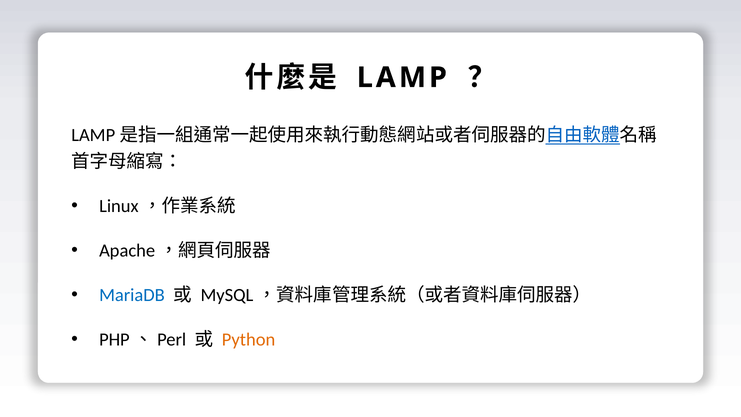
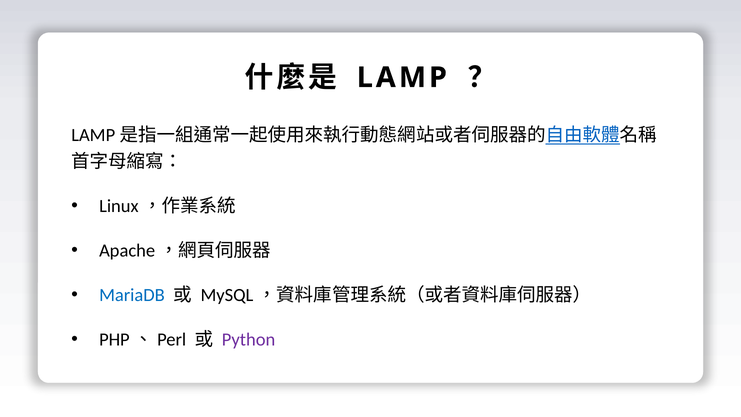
Python colour: orange -> purple
